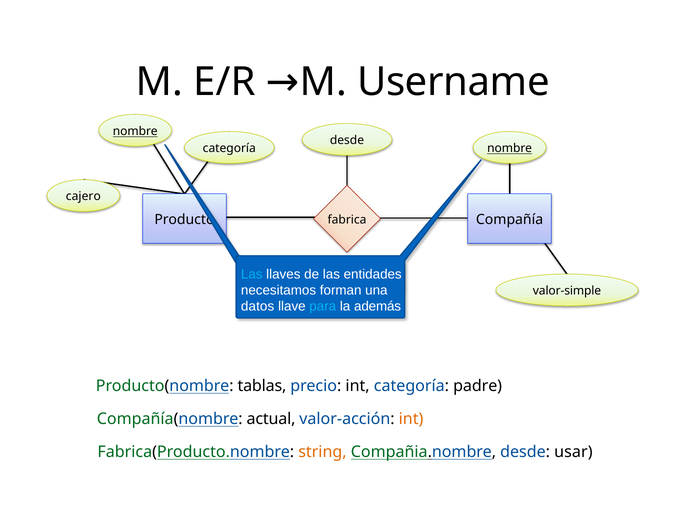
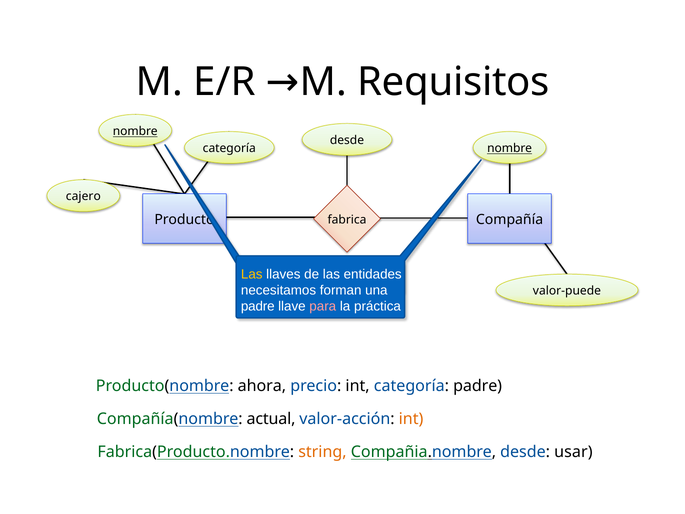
Username: Username -> Requisitos
Las at (252, 274) colour: light blue -> yellow
valor-simple: valor-simple -> valor-puede
datos at (258, 306): datos -> padre
para colour: light blue -> pink
además: además -> práctica
tablas: tablas -> ahora
